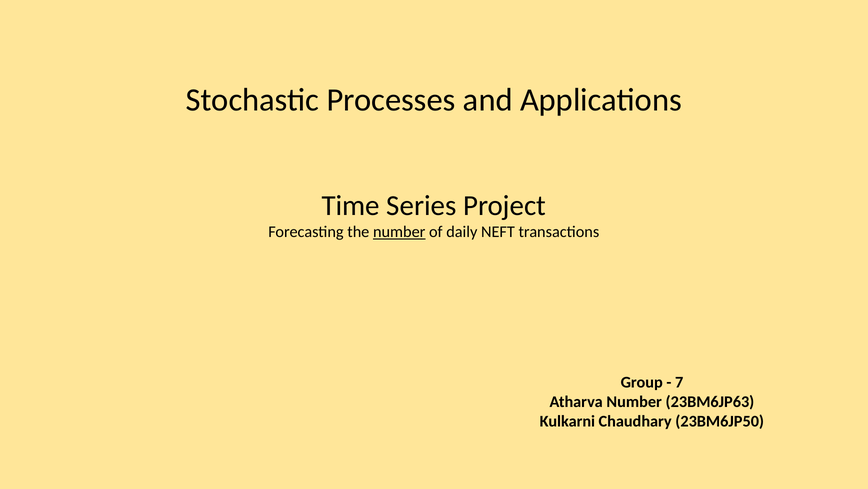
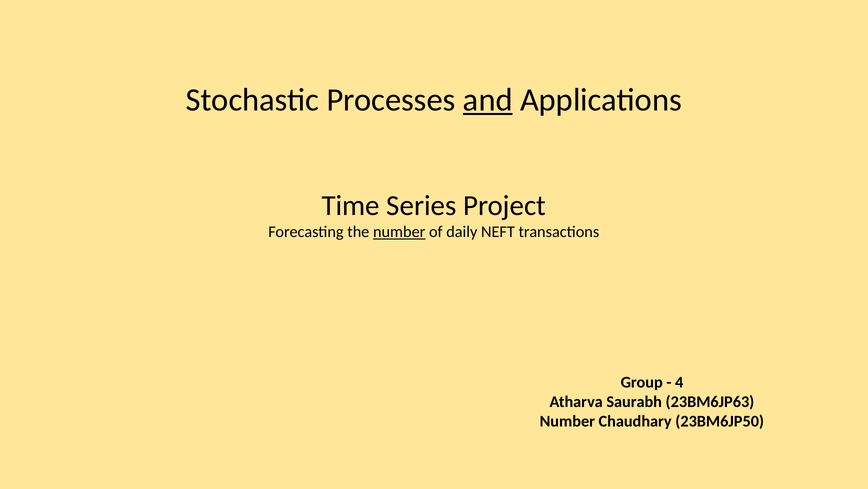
and underline: none -> present
7: 7 -> 4
Atharva Number: Number -> Saurabh
Kulkarni at (567, 421): Kulkarni -> Number
